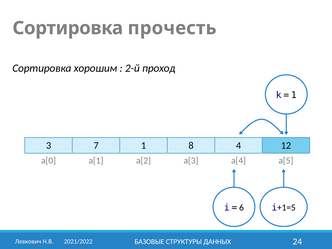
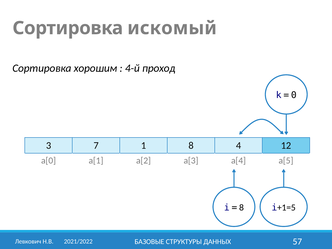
прочесть: прочесть -> искомый
2-й: 2-й -> 4-й
1 at (294, 95): 1 -> 0
6 at (242, 207): 6 -> 8
24: 24 -> 57
